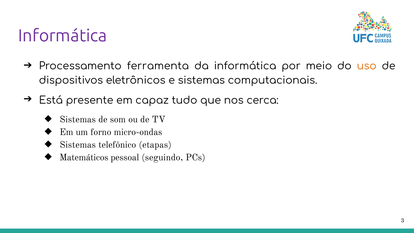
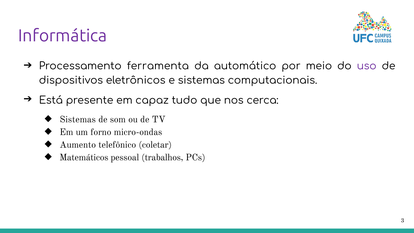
da informática: informática -> automático
uso colour: orange -> purple
Sistemas at (78, 145): Sistemas -> Aumento
etapas: etapas -> coletar
seguindo: seguindo -> trabalhos
